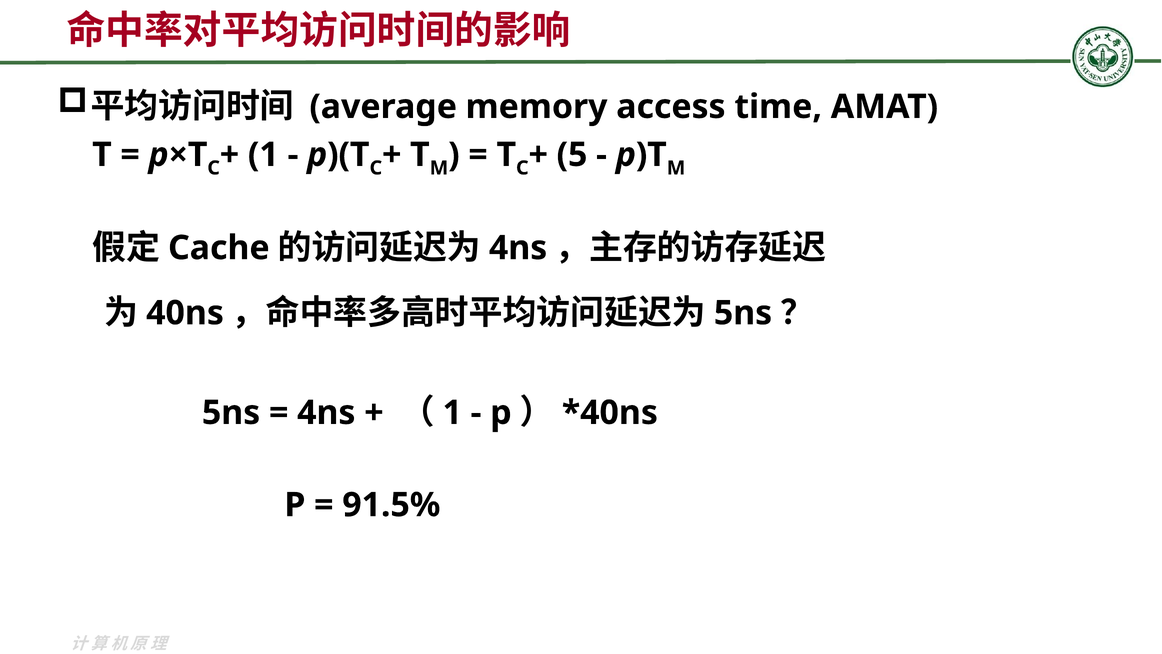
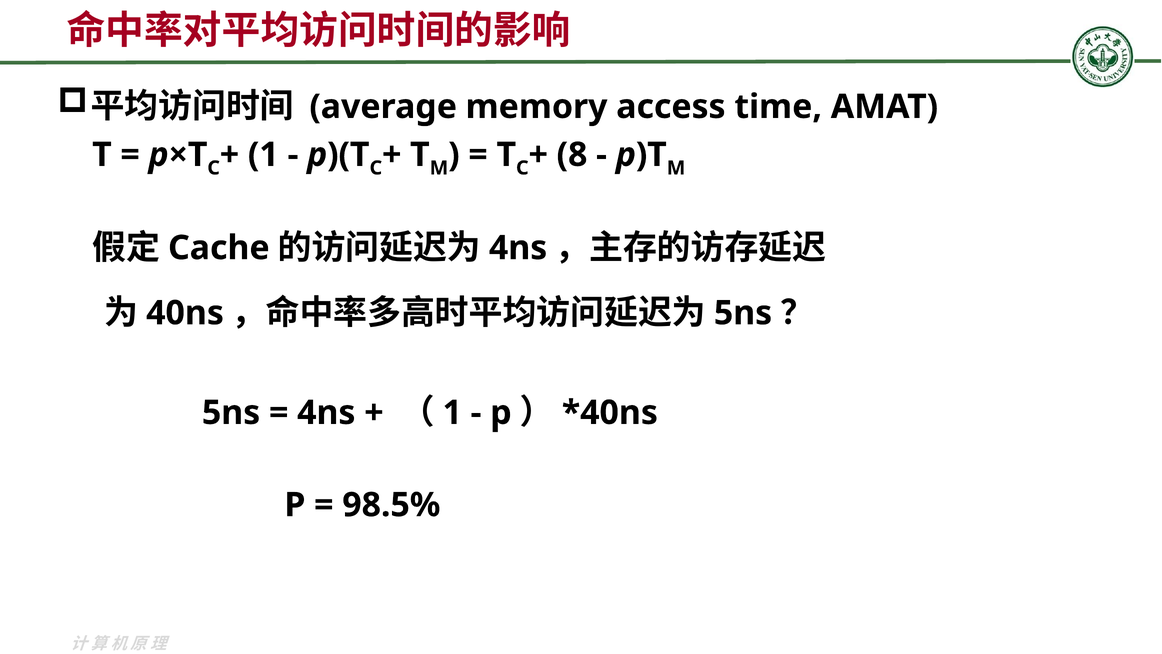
5: 5 -> 8
91.5%: 91.5% -> 98.5%
